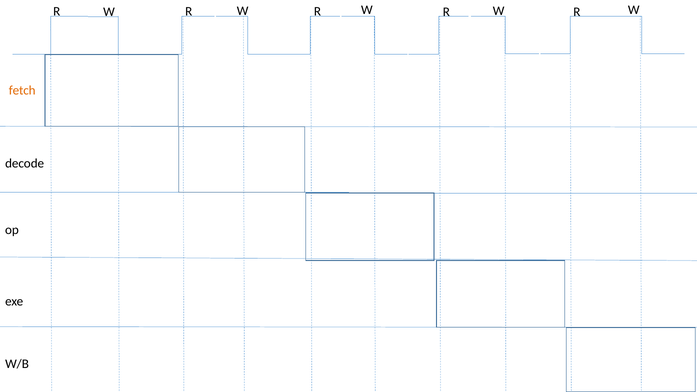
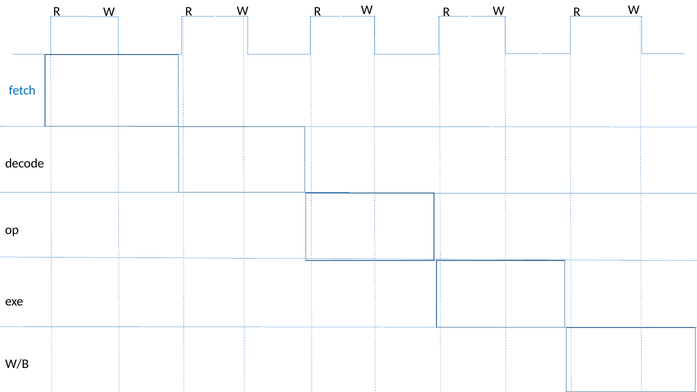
fetch colour: orange -> blue
